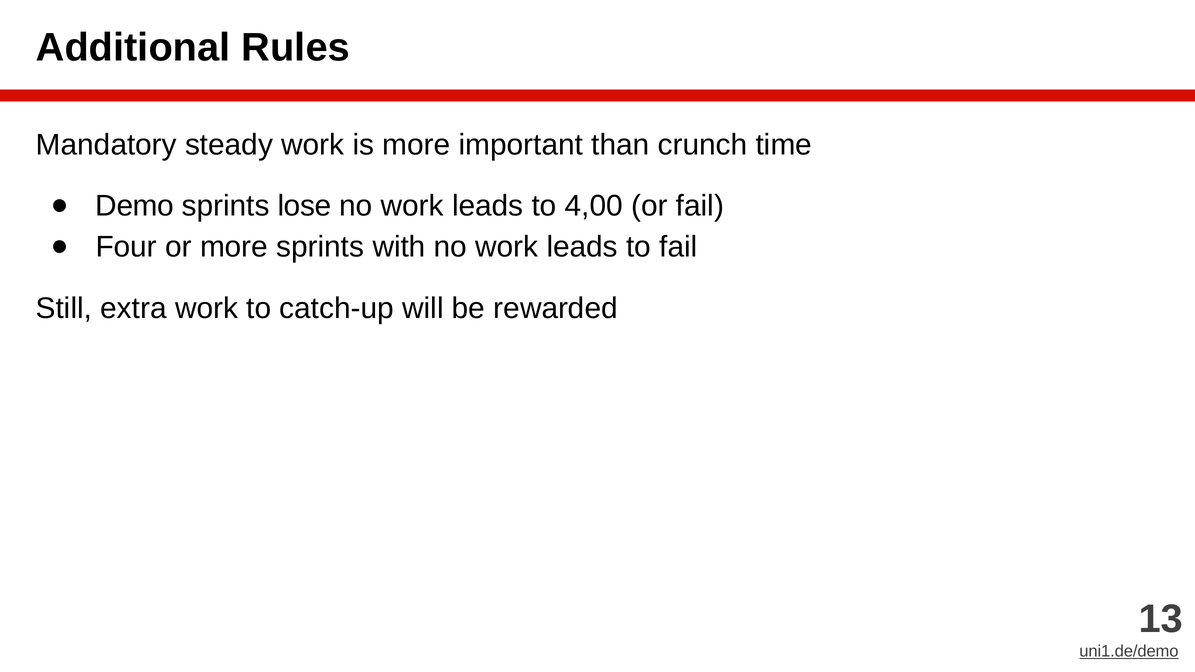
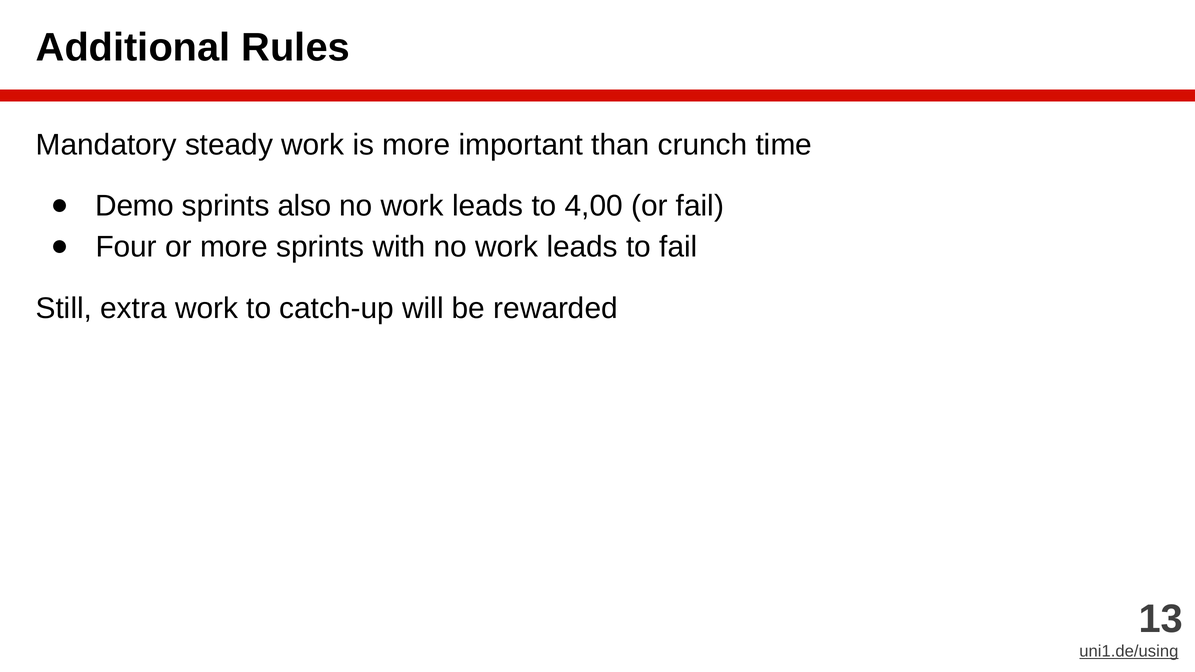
lose: lose -> also
uni1.de/demo: uni1.de/demo -> uni1.de/using
